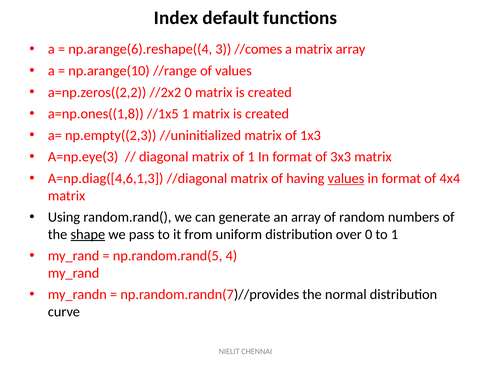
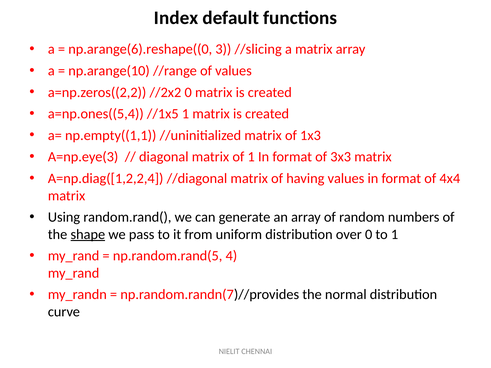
np.arange(6).reshape((4: np.arange(6).reshape((4 -> np.arange(6).reshape((0
//comes: //comes -> //slicing
a=np.ones((1,8: a=np.ones((1,8 -> a=np.ones((5,4
np.empty((2,3: np.empty((2,3 -> np.empty((1,1
A=np.diag([4,6,1,3: A=np.diag([4,6,1,3 -> A=np.diag([1,2,2,4
values at (346, 179) underline: present -> none
